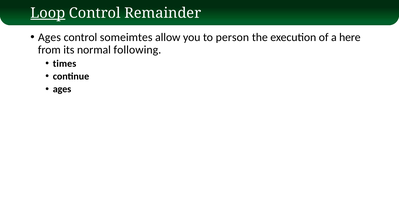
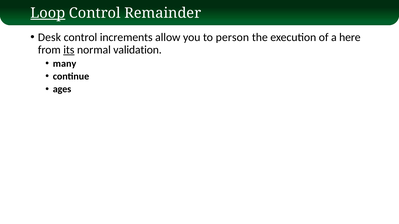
Ages at (49, 37): Ages -> Desk
someimtes: someimtes -> increments
its underline: none -> present
following: following -> validation
times: times -> many
